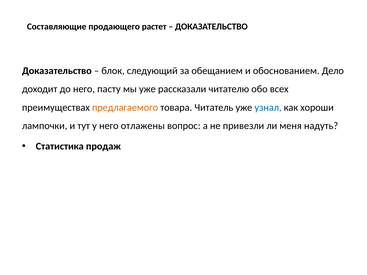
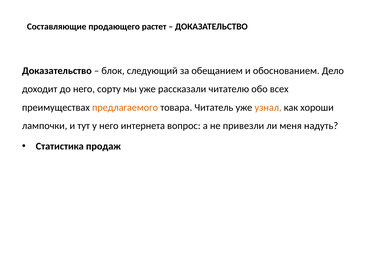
пасту: пасту -> сорту
узнал colour: blue -> orange
отлажены: отлажены -> интернета
